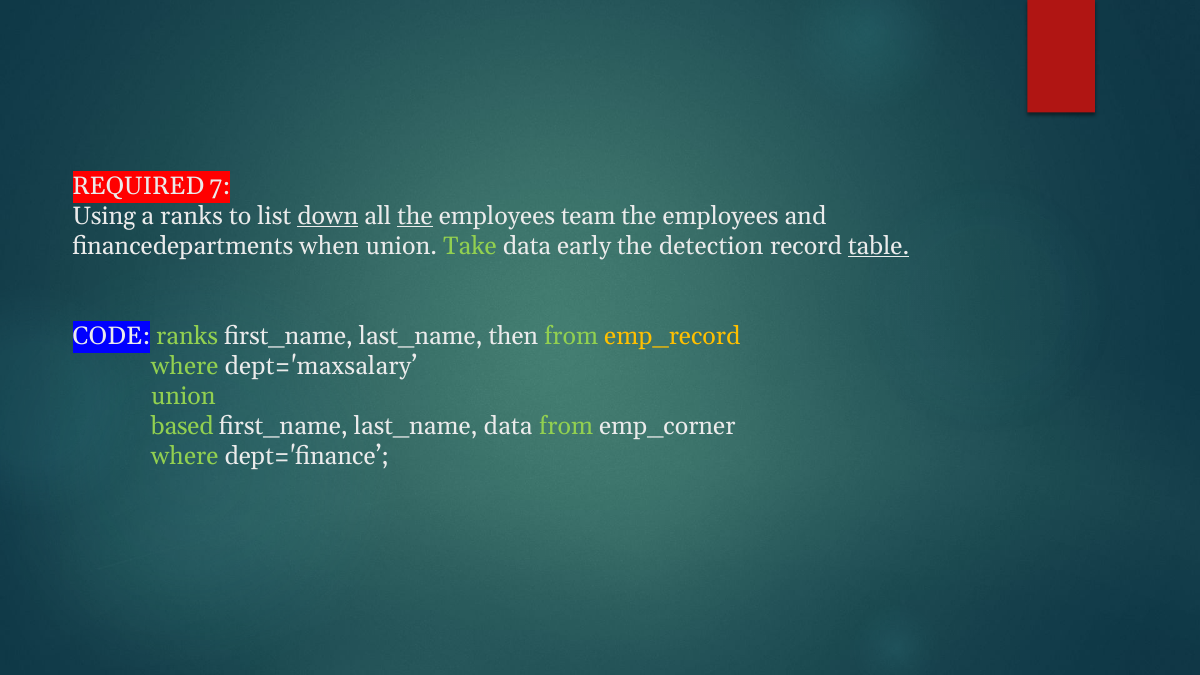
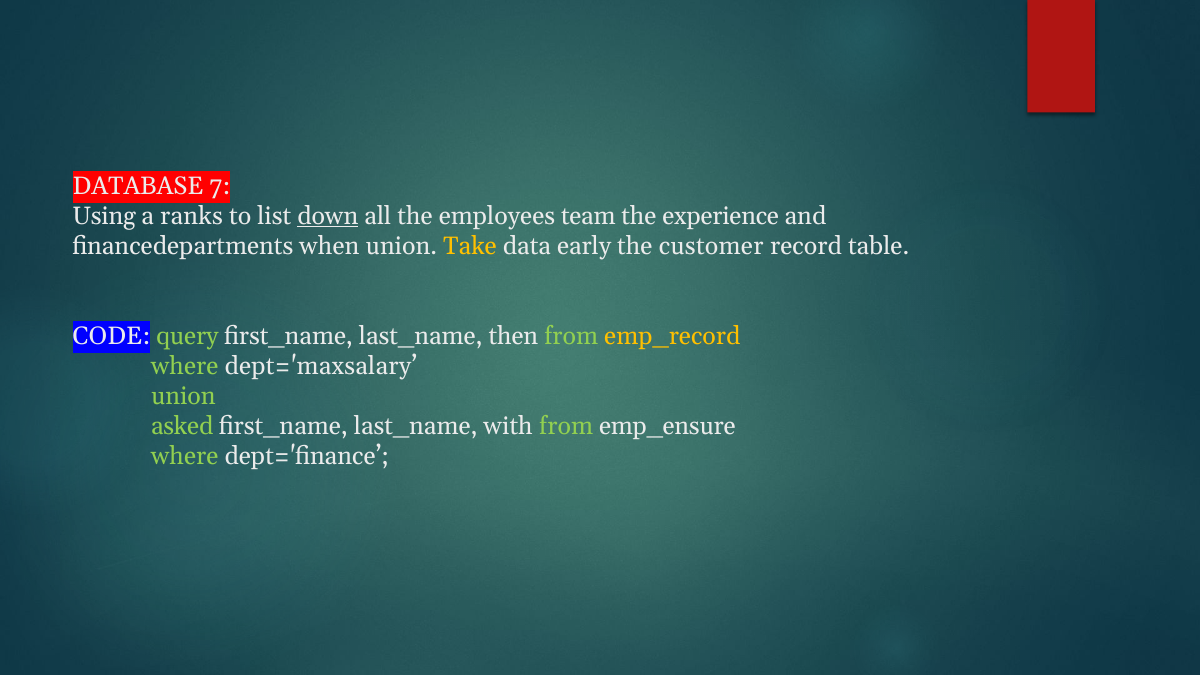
REQUIRED: REQUIRED -> DATABASE
the at (415, 216) underline: present -> none
employees at (721, 216): employees -> experience
Take colour: light green -> yellow
detection: detection -> customer
table underline: present -> none
CODE ranks: ranks -> query
based: based -> asked
last_name data: data -> with
emp_corner: emp_corner -> emp_ensure
